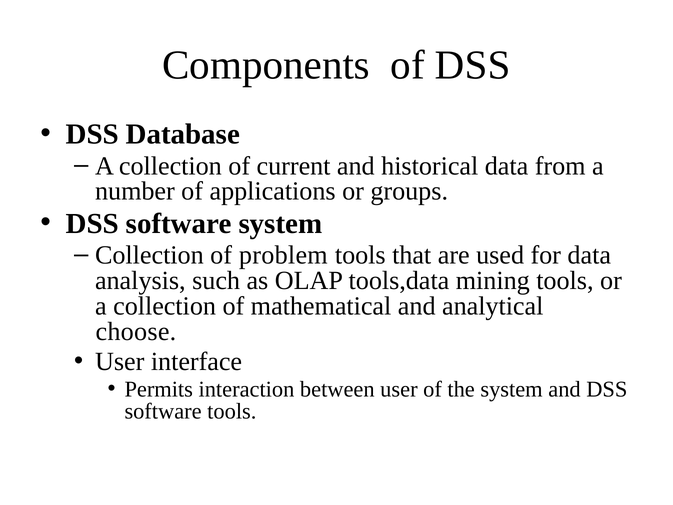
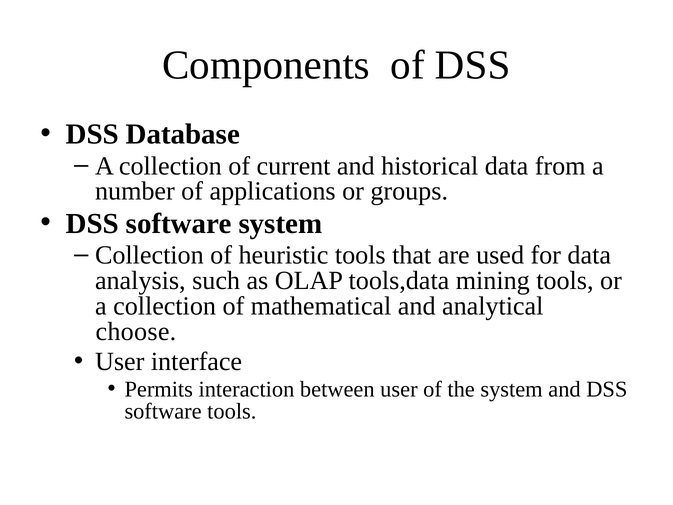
problem: problem -> heuristic
